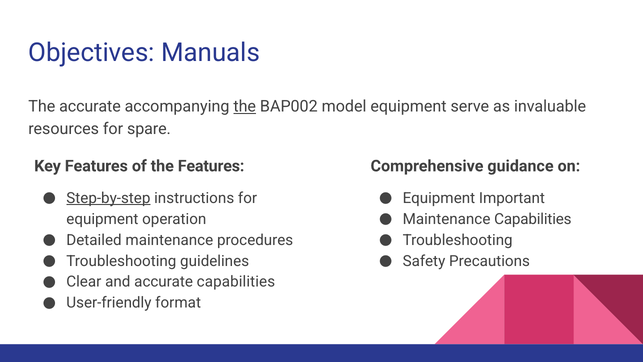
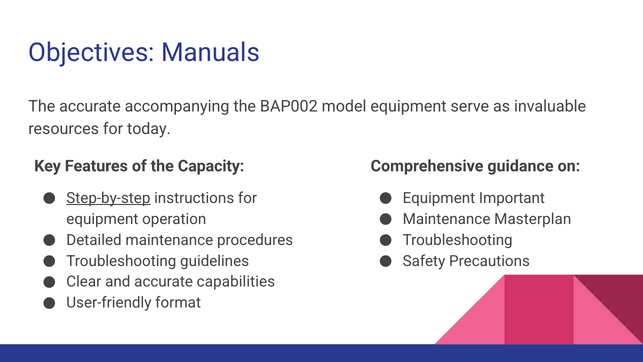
the at (245, 107) underline: present -> none
spare: spare -> today
the Features: Features -> Capacity
Maintenance Capabilities: Capabilities -> Masterplan
